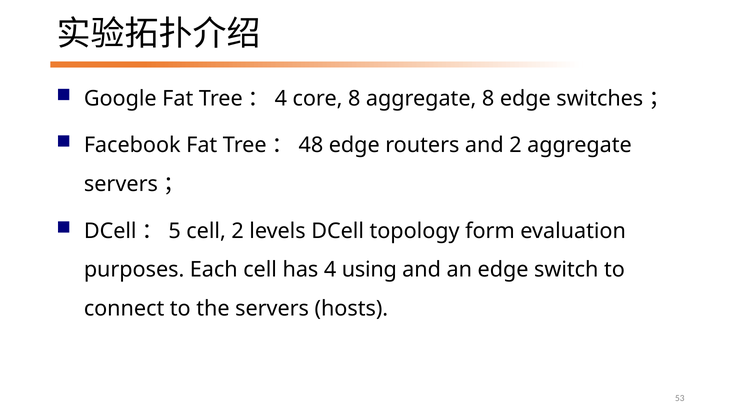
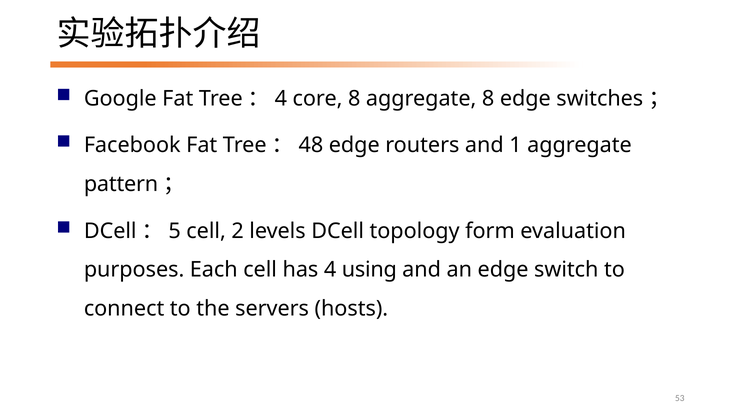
and 2: 2 -> 1
servers at (121, 184): servers -> pattern
